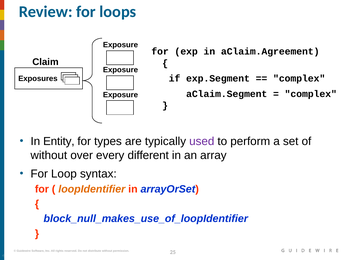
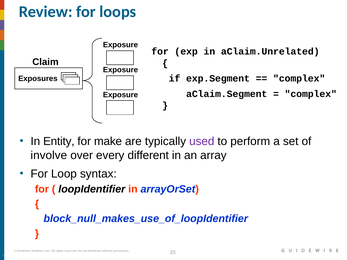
aClaim.Agreement: aClaim.Agreement -> aClaim.Unrelated
types: types -> make
without at (49, 155): without -> involve
loopIdentifier colour: orange -> black
